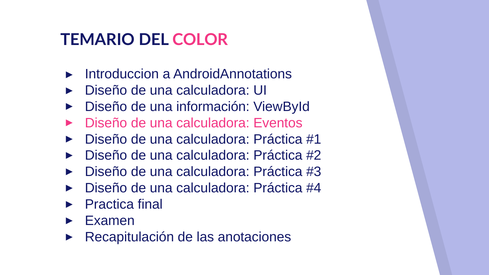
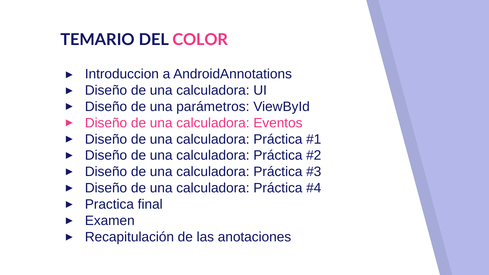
información: información -> parámetros
